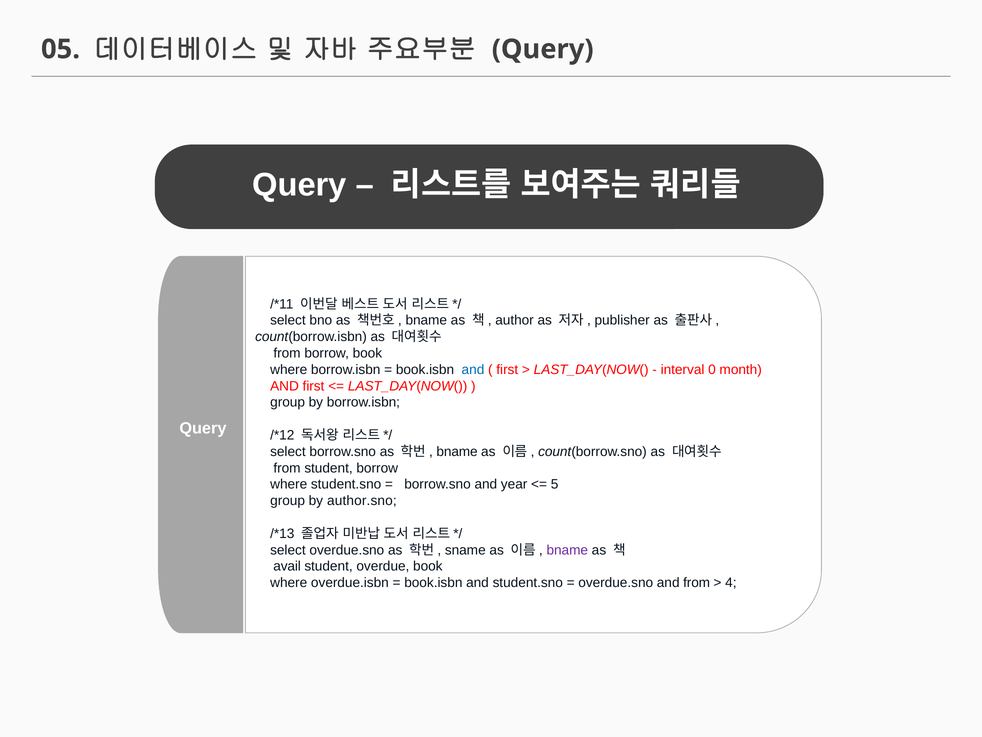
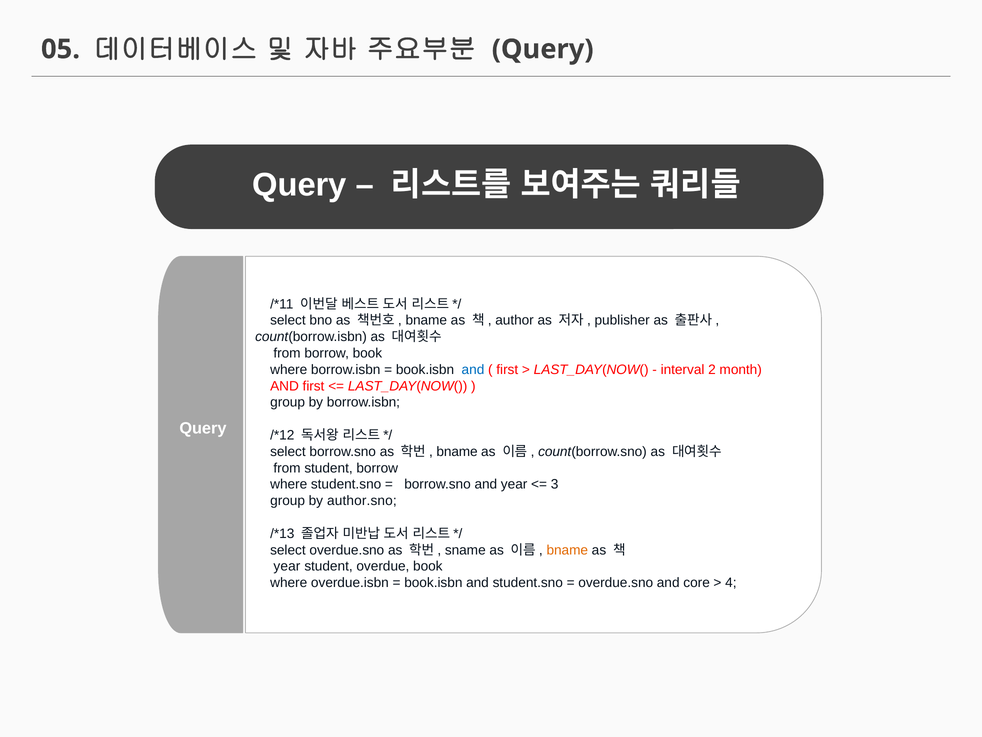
0: 0 -> 2
5: 5 -> 3
bname at (567, 550) colour: purple -> orange
avail at (287, 566): avail -> year
and from: from -> core
